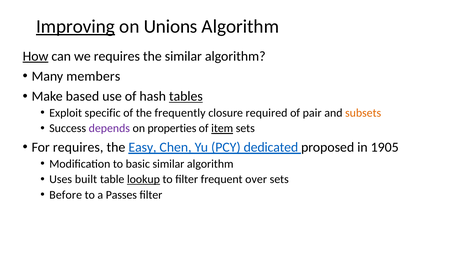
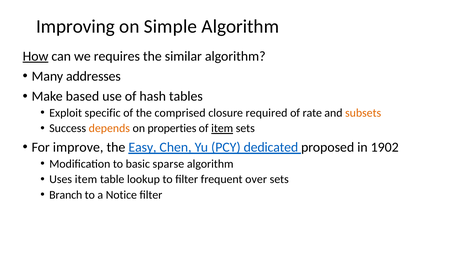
Improving underline: present -> none
Unions: Unions -> Simple
members: members -> addresses
tables underline: present -> none
frequently: frequently -> comprised
pair: pair -> rate
depends colour: purple -> orange
For requires: requires -> improve
1905: 1905 -> 1902
basic similar: similar -> sparse
Uses built: built -> item
lookup underline: present -> none
Before: Before -> Branch
Passes: Passes -> Notice
